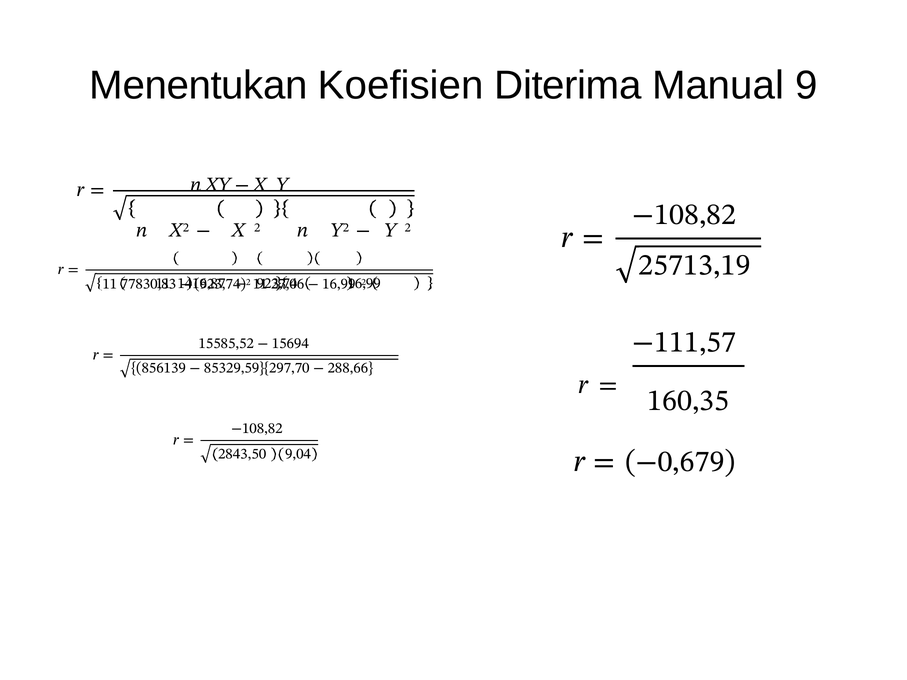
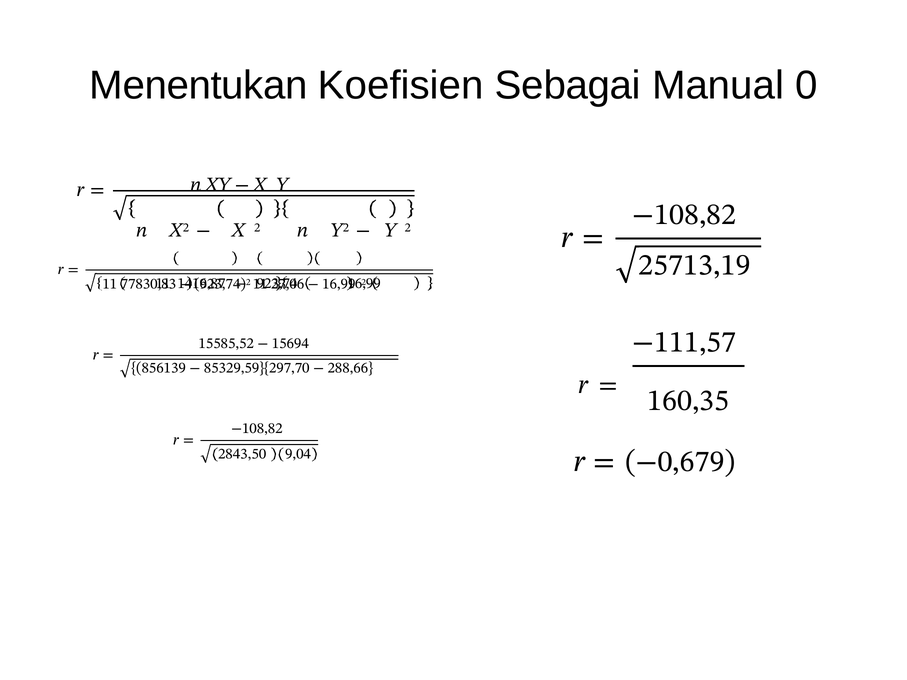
Diterima: Diterima -> Sebagai
9: 9 -> 0
